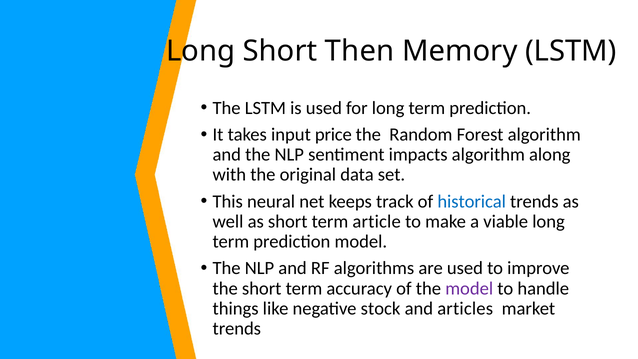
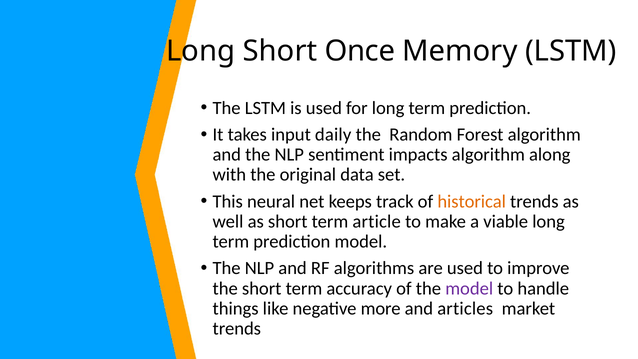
Then: Then -> Once
price: price -> daily
historical colour: blue -> orange
stock: stock -> more
